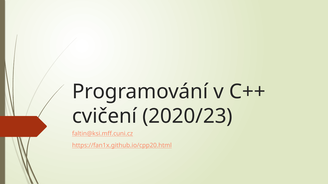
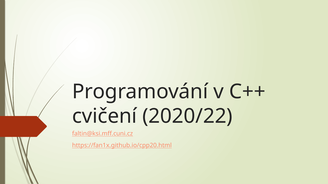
2020/23: 2020/23 -> 2020/22
